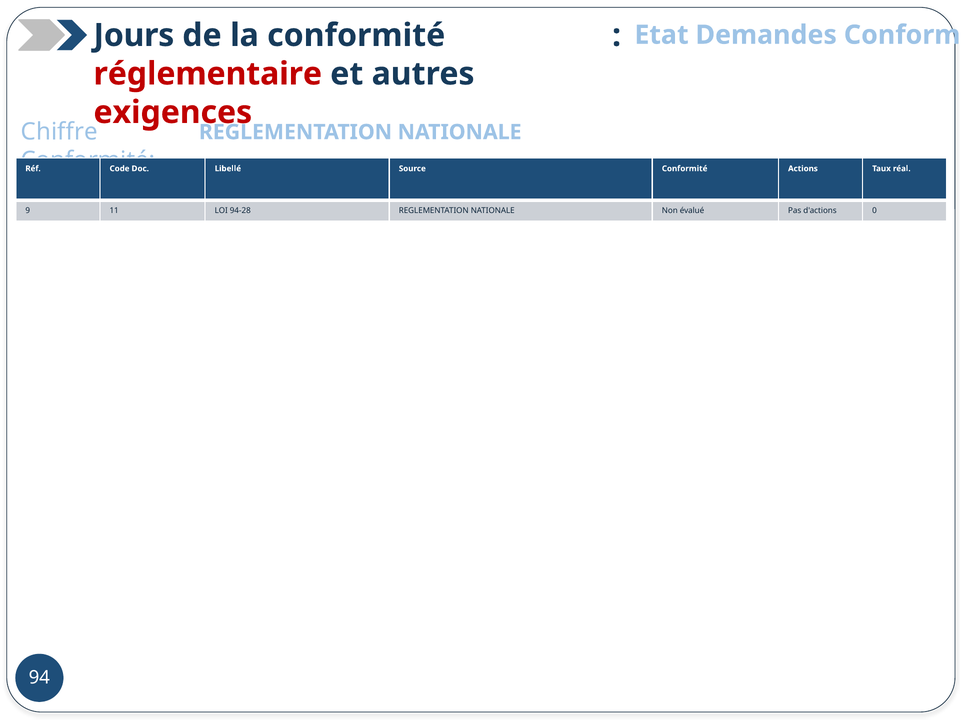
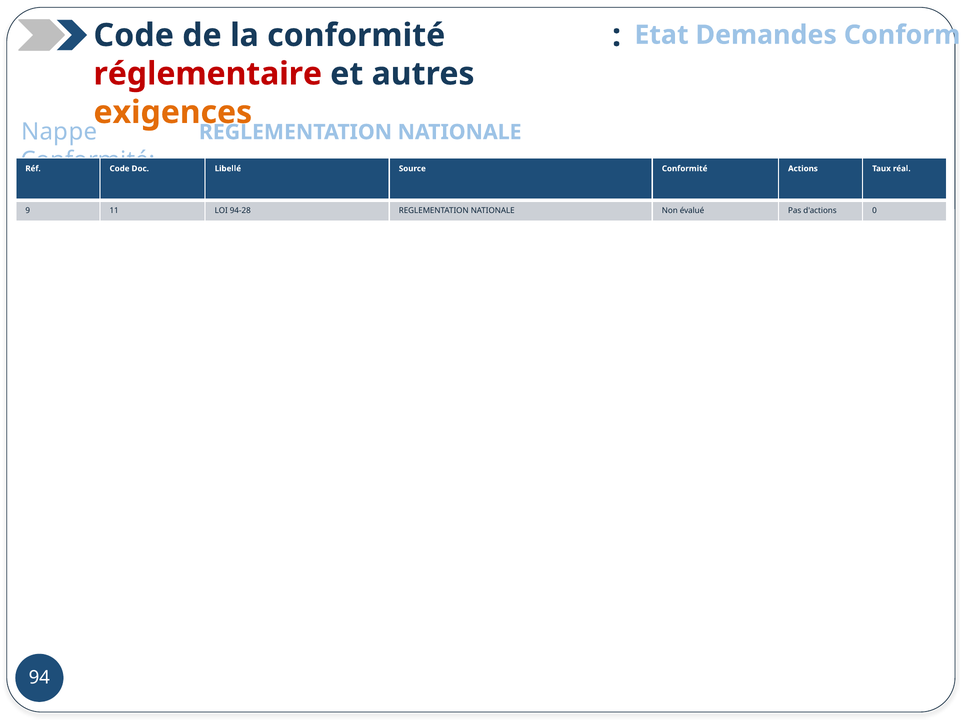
Jours at (134, 35): Jours -> Code
exigences colour: red -> orange
Chiffre: Chiffre -> Nappe
